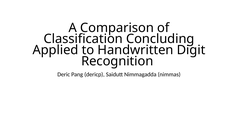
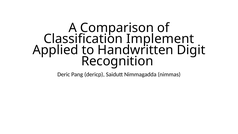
Concluding: Concluding -> Implement
